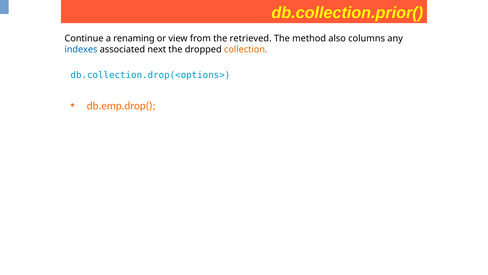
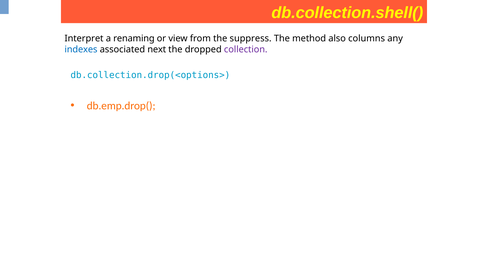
db.collection.prior(: db.collection.prior( -> db.collection.shell(
Continue: Continue -> Interpret
retrieved: retrieved -> suppress
collection colour: orange -> purple
